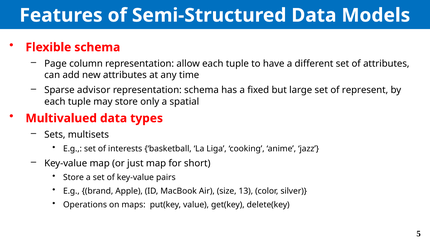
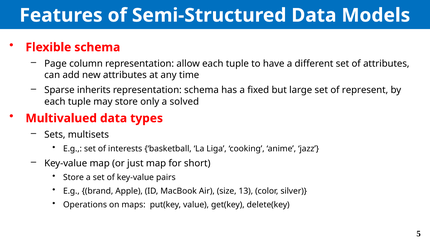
advisor: advisor -> inherits
spatial: spatial -> solved
